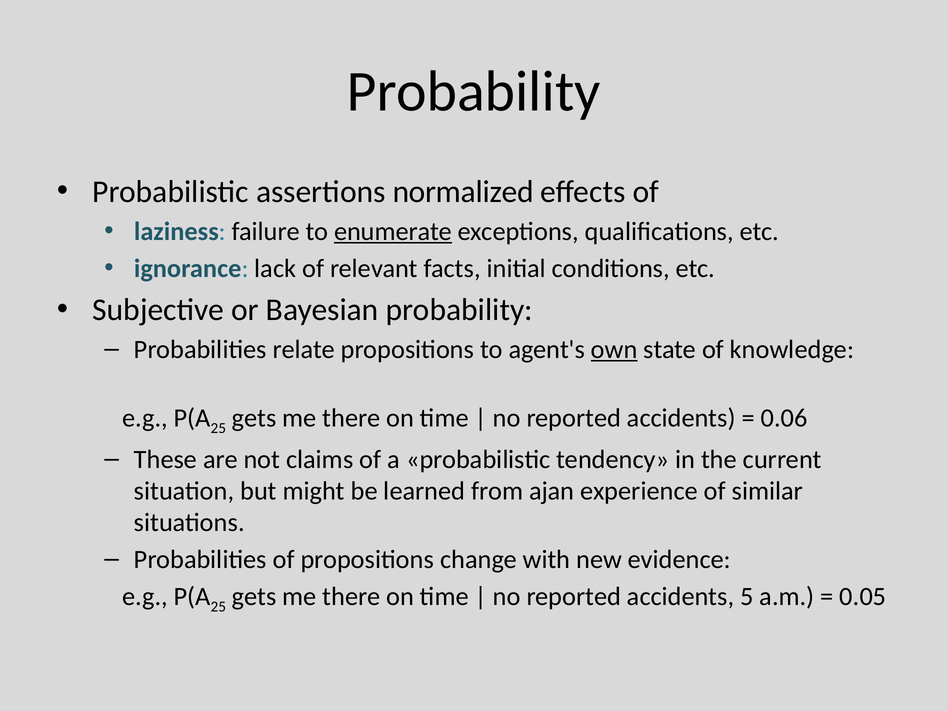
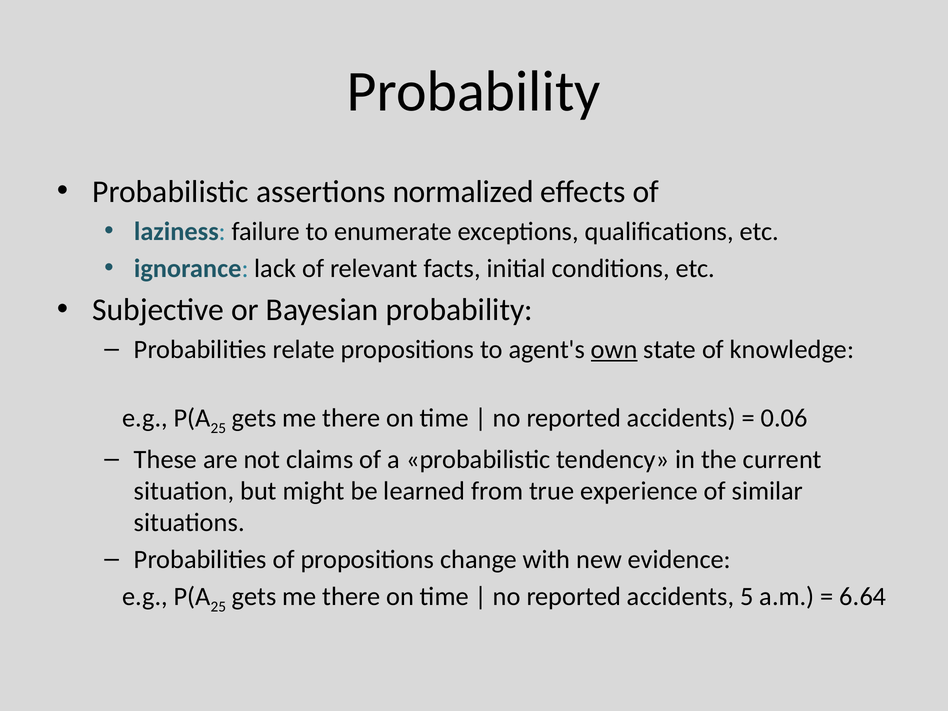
enumerate underline: present -> none
ajan: ajan -> true
0.05: 0.05 -> 6.64
